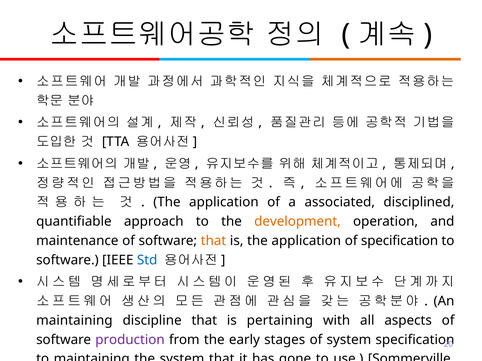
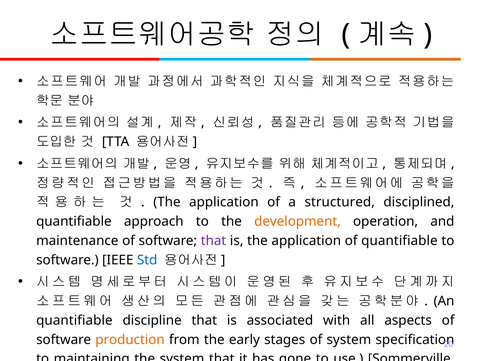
associated: associated -> structured
that at (214, 241) colour: orange -> purple
of specification: specification -> quantifiable
maintaining at (74, 321): maintaining -> quantifiable
pertaining: pertaining -> associated
production colour: purple -> orange
